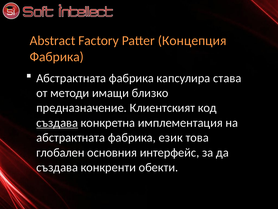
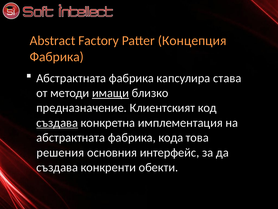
имащи underline: none -> present
език: език -> кода
глобален: глобален -> решения
